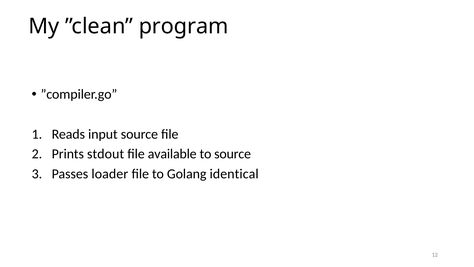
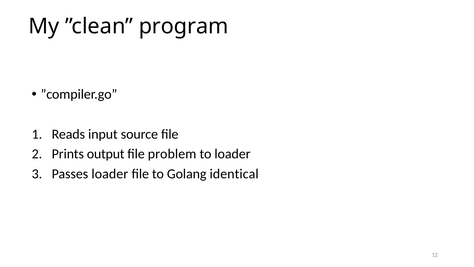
stdout: stdout -> output
available: available -> problem
to source: source -> loader
